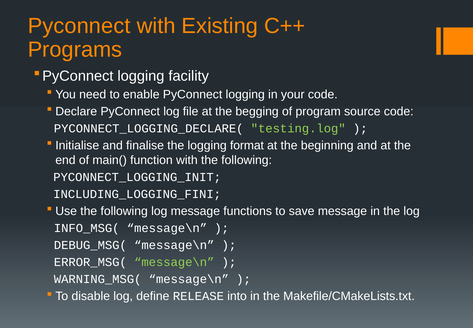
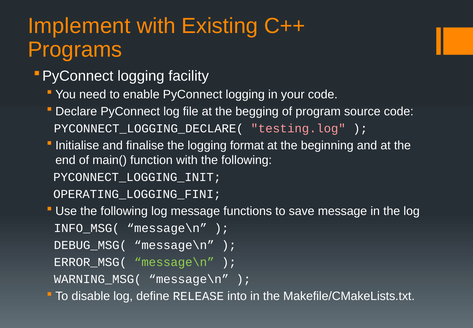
Pyconnect at (79, 26): Pyconnect -> Implement
testing.log colour: light green -> pink
INCLUDING_LOGGING_FINI: INCLUDING_LOGGING_FINI -> OPERATING_LOGGING_FINI
